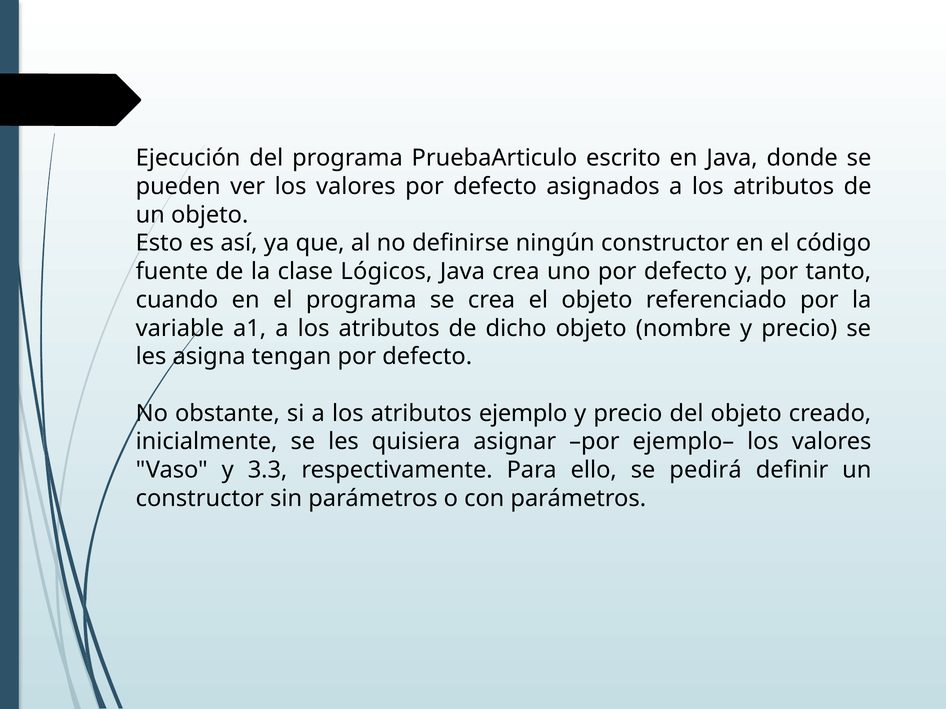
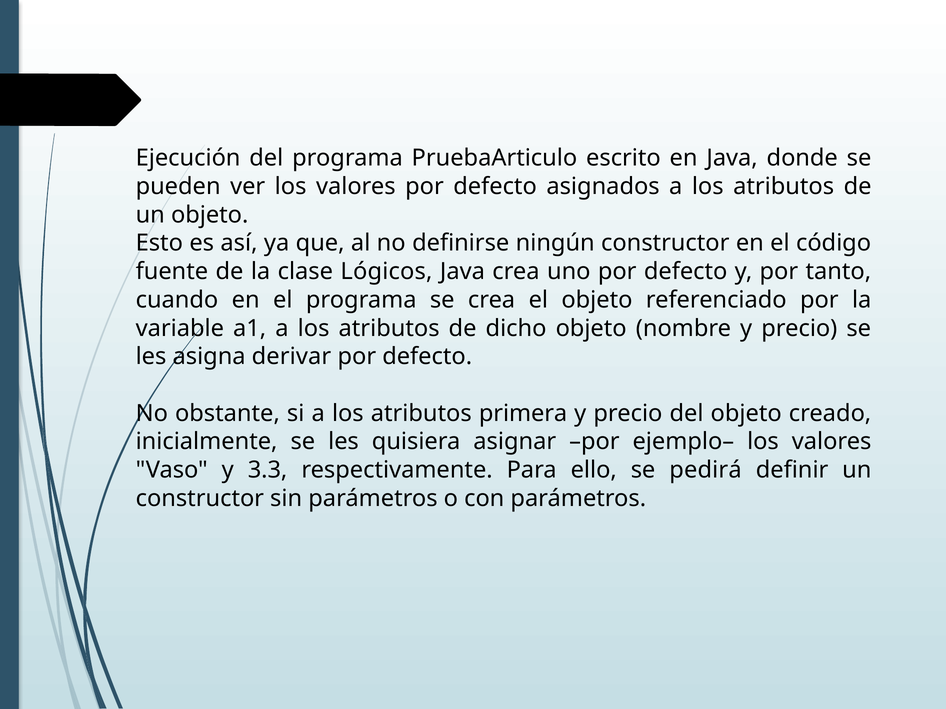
tengan: tengan -> derivar
ejemplo: ejemplo -> primera
